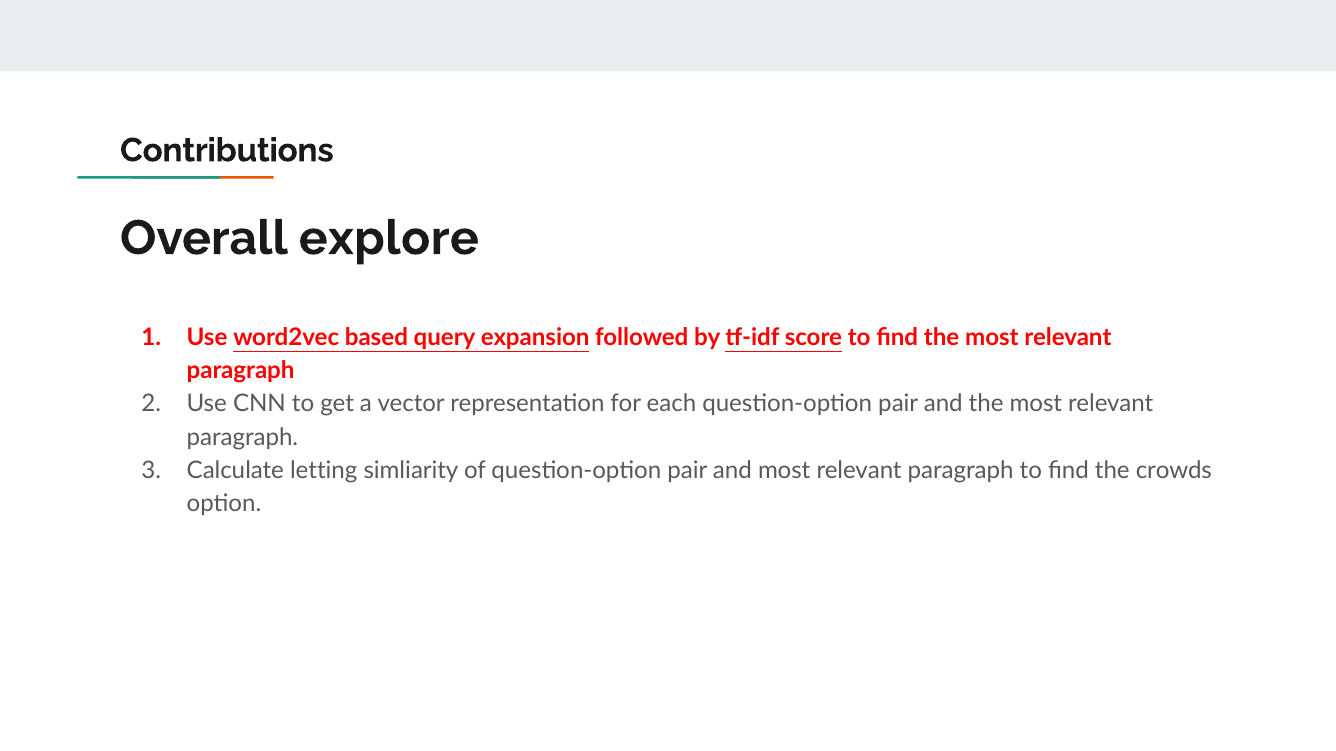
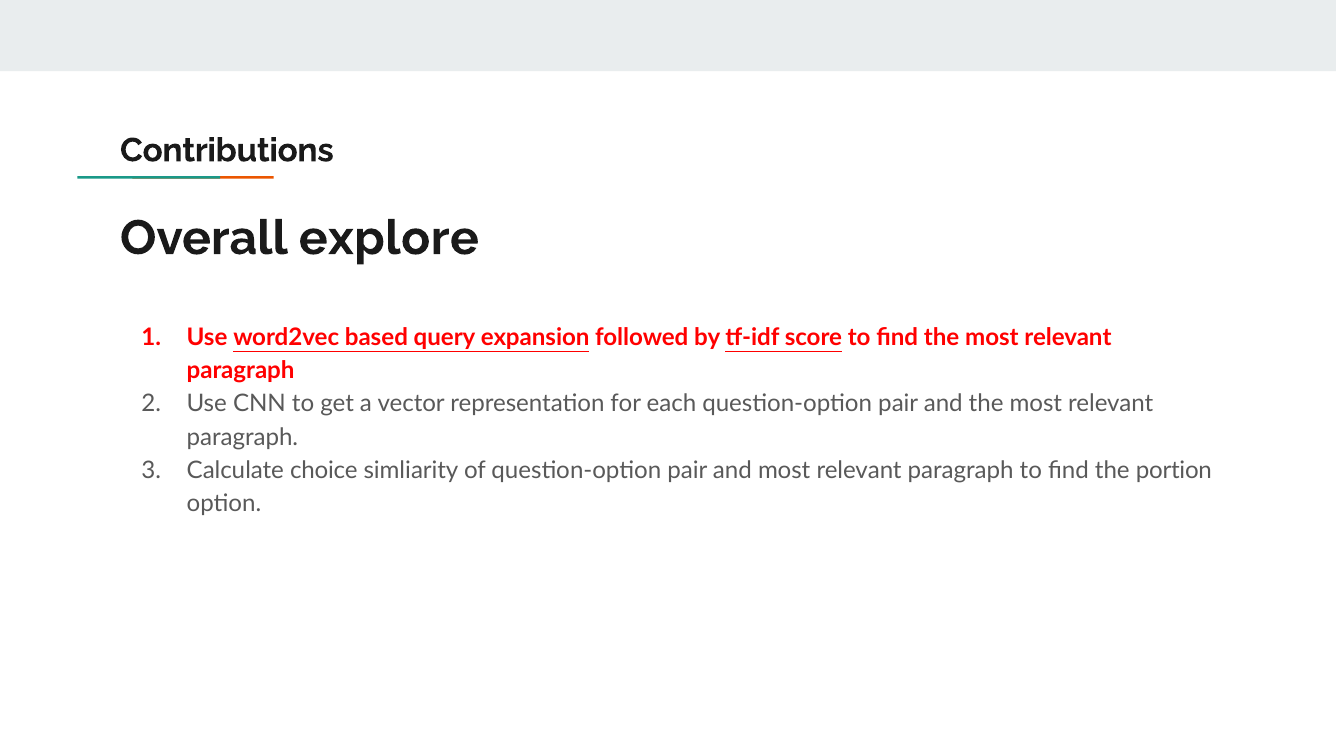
letting: letting -> choice
crowds: crowds -> portion
